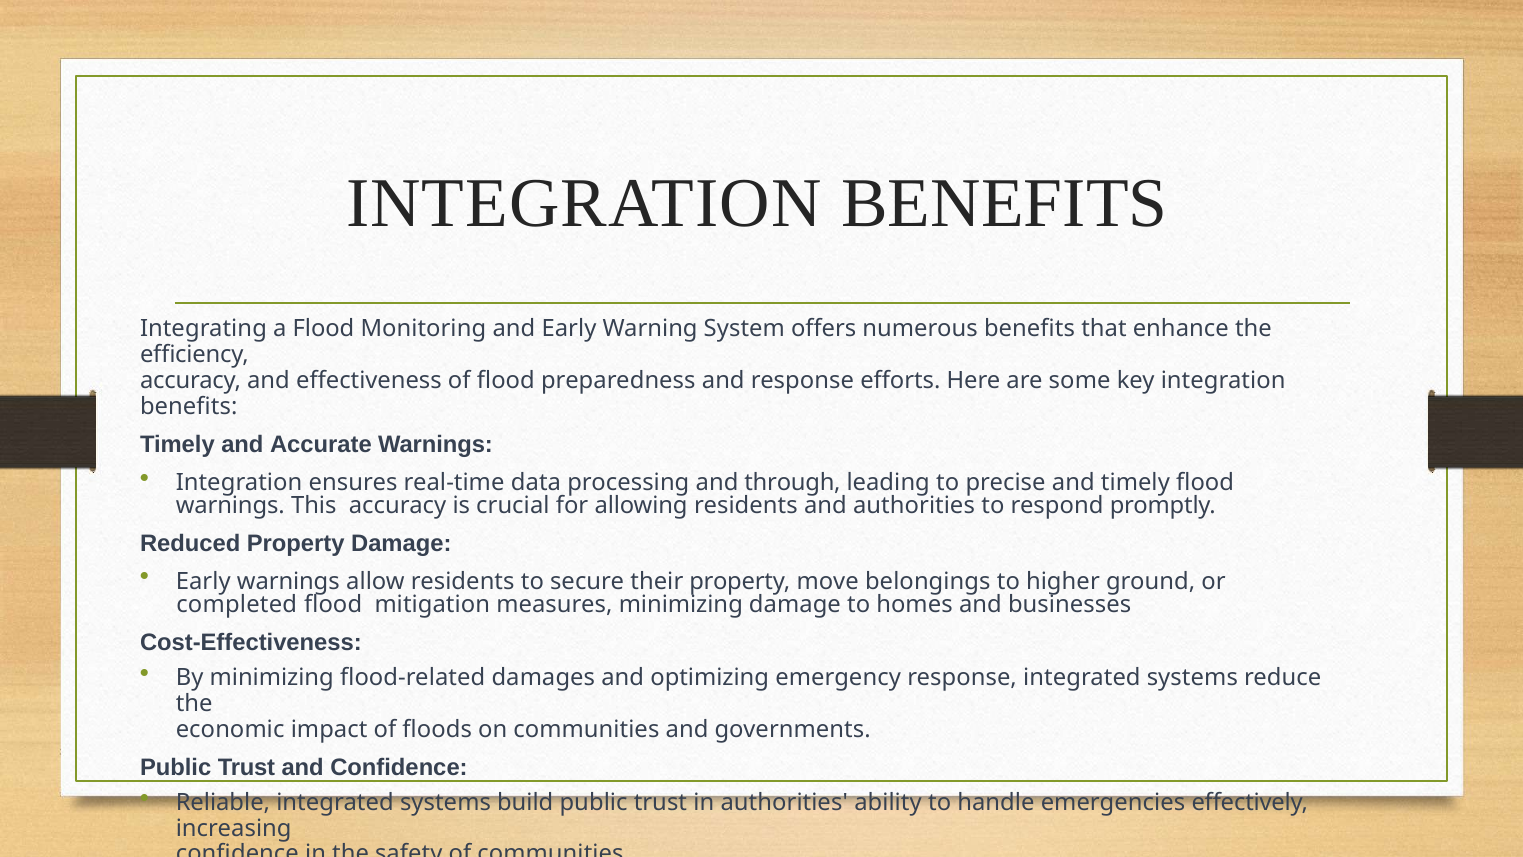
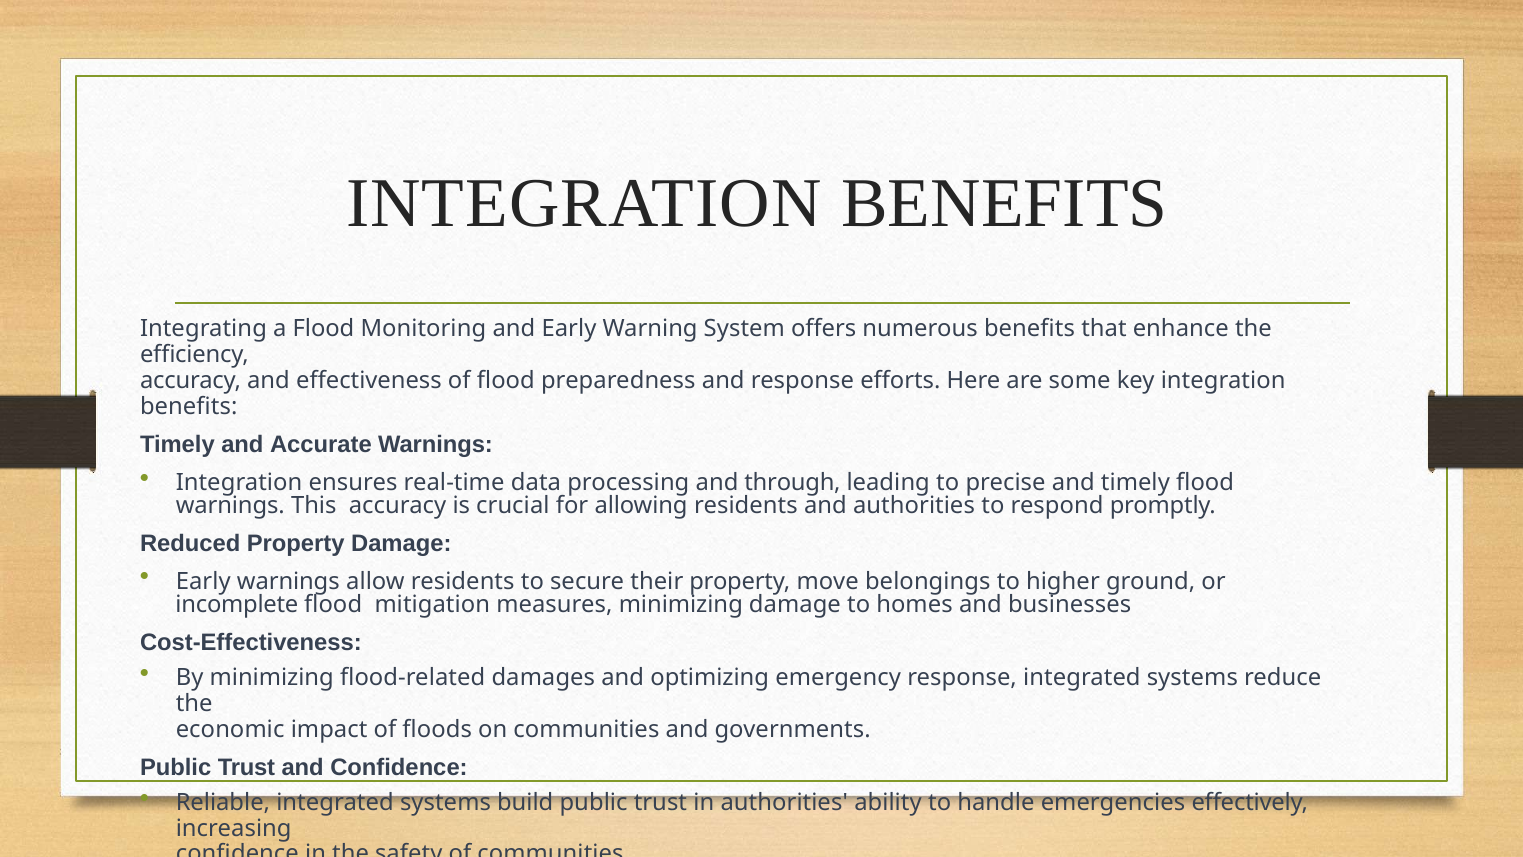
completed: completed -> incomplete
